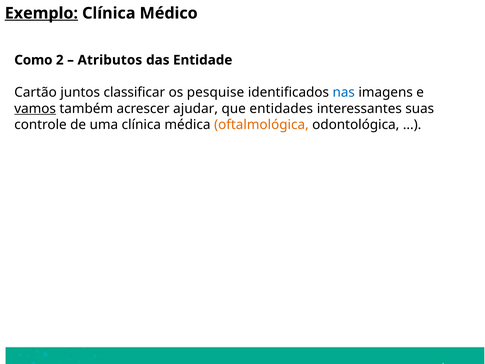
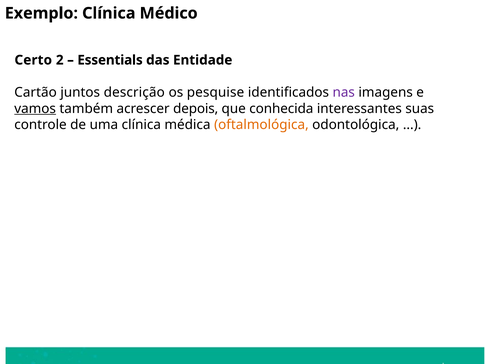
Exemplo underline: present -> none
Como: Como -> Certo
Atributos: Atributos -> Essentials
classificar: classificar -> descrição
nas colour: blue -> purple
ajudar: ajudar -> depois
entidades: entidades -> conhecida
